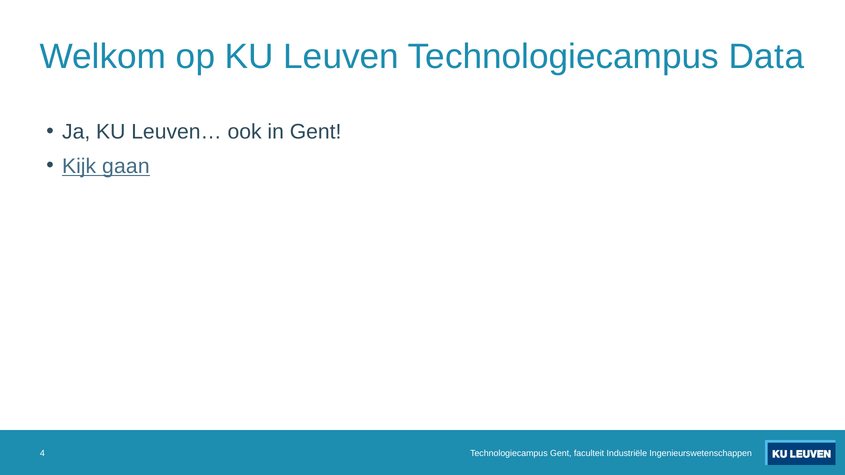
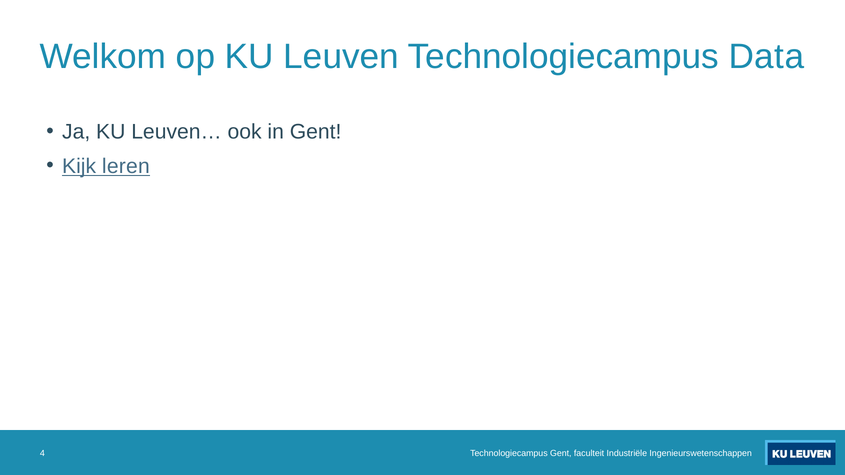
gaan: gaan -> leren
